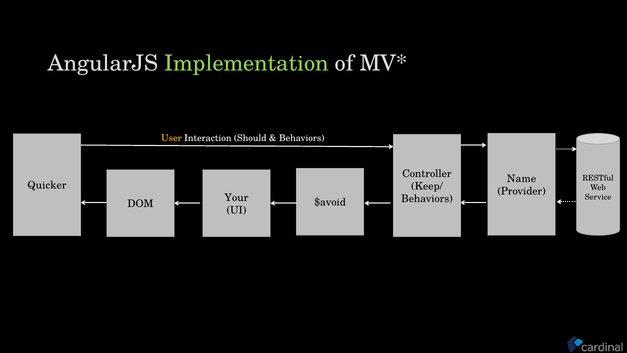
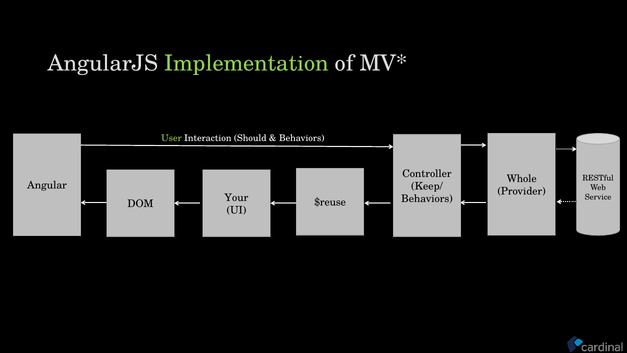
User colour: yellow -> light green
Name: Name -> Whole
Quicker: Quicker -> Angular
$avoid: $avoid -> $reuse
